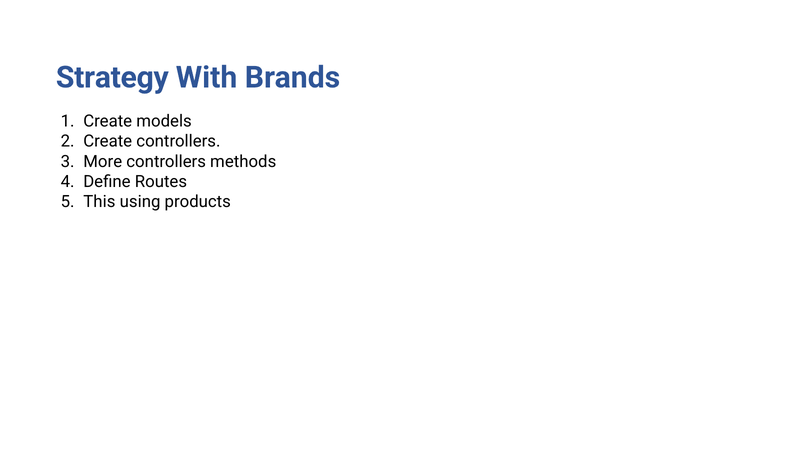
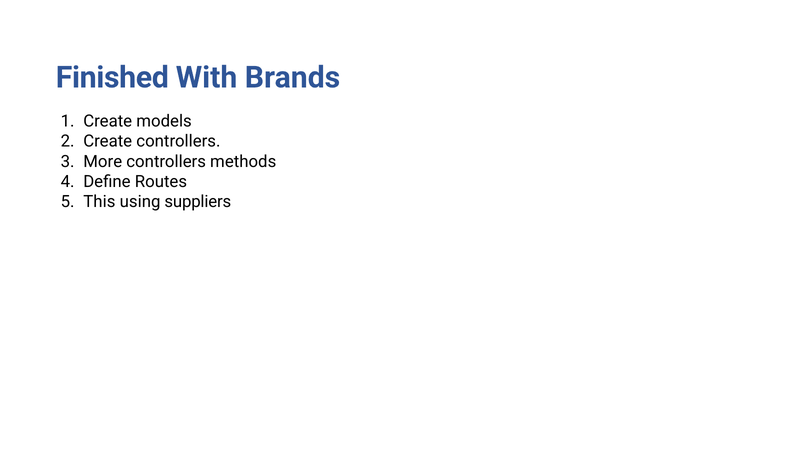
Strategy: Strategy -> Finished
products: products -> suppliers
